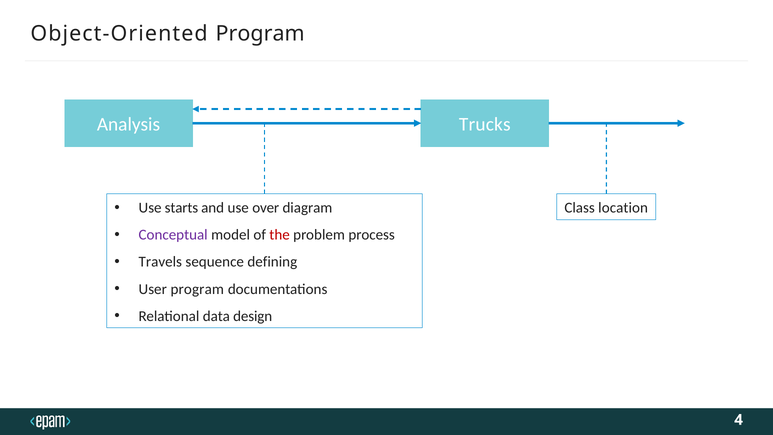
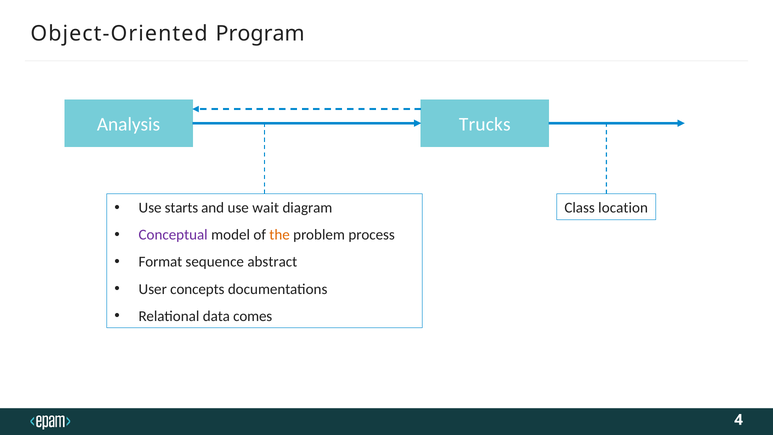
over: over -> wait
the colour: red -> orange
Travels: Travels -> Format
defining: defining -> abstract
User program: program -> concepts
design: design -> comes
